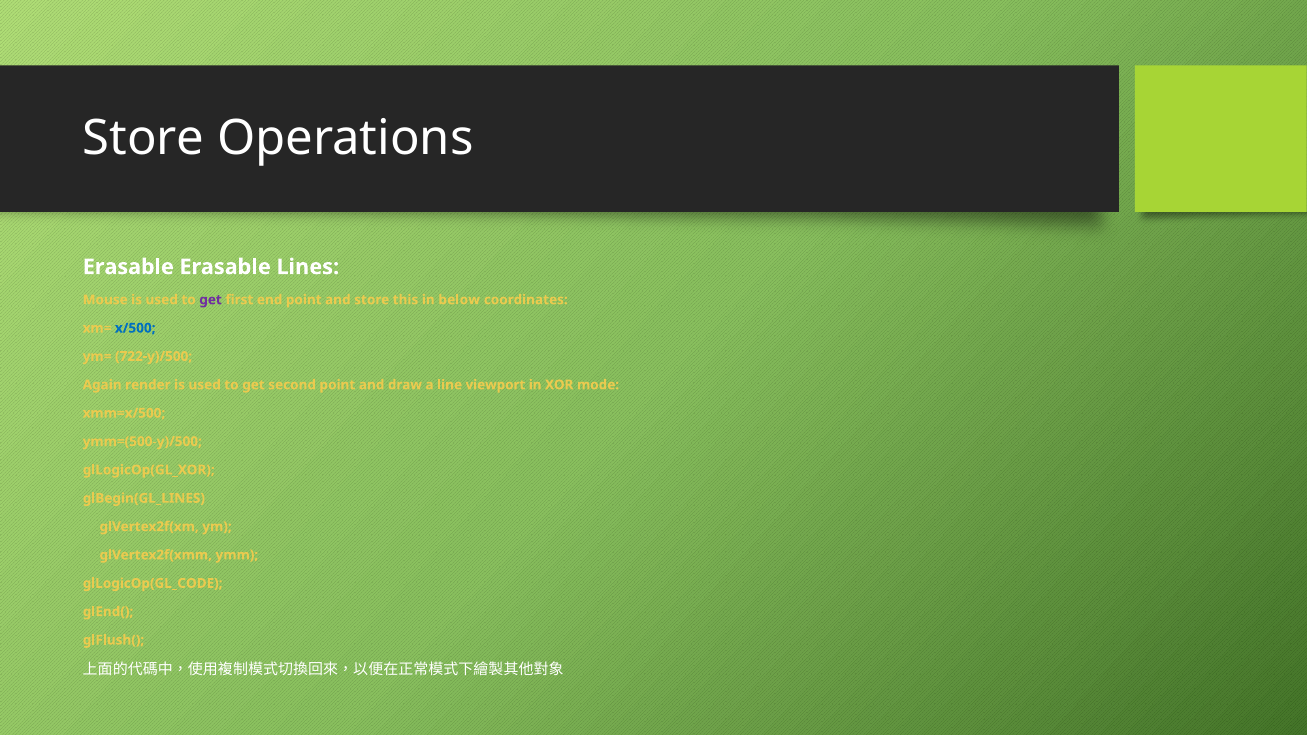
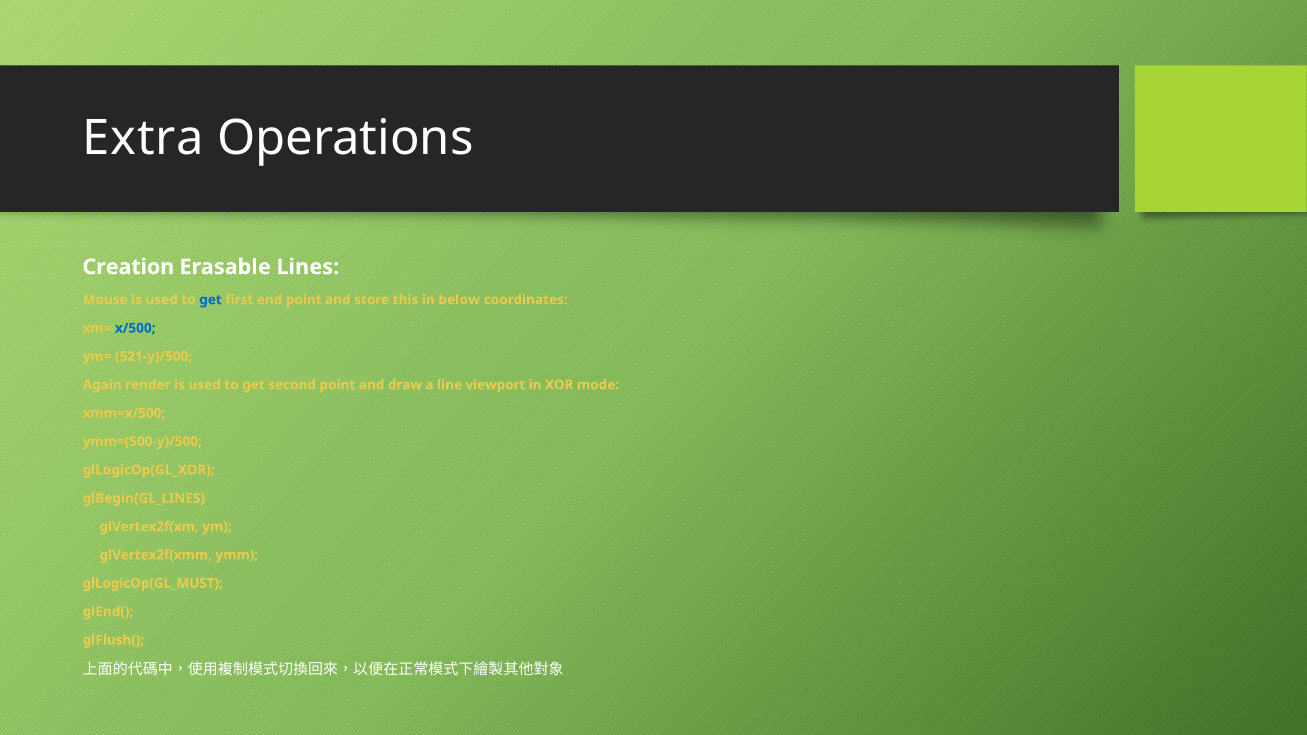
Store at (144, 138): Store -> Extra
Erasable at (128, 267): Erasable -> Creation
get at (211, 300) colour: purple -> blue
722-y)/500: 722-y)/500 -> 521-y)/500
glLogicOp(GL_CODE: glLogicOp(GL_CODE -> glLogicOp(GL_MUST
